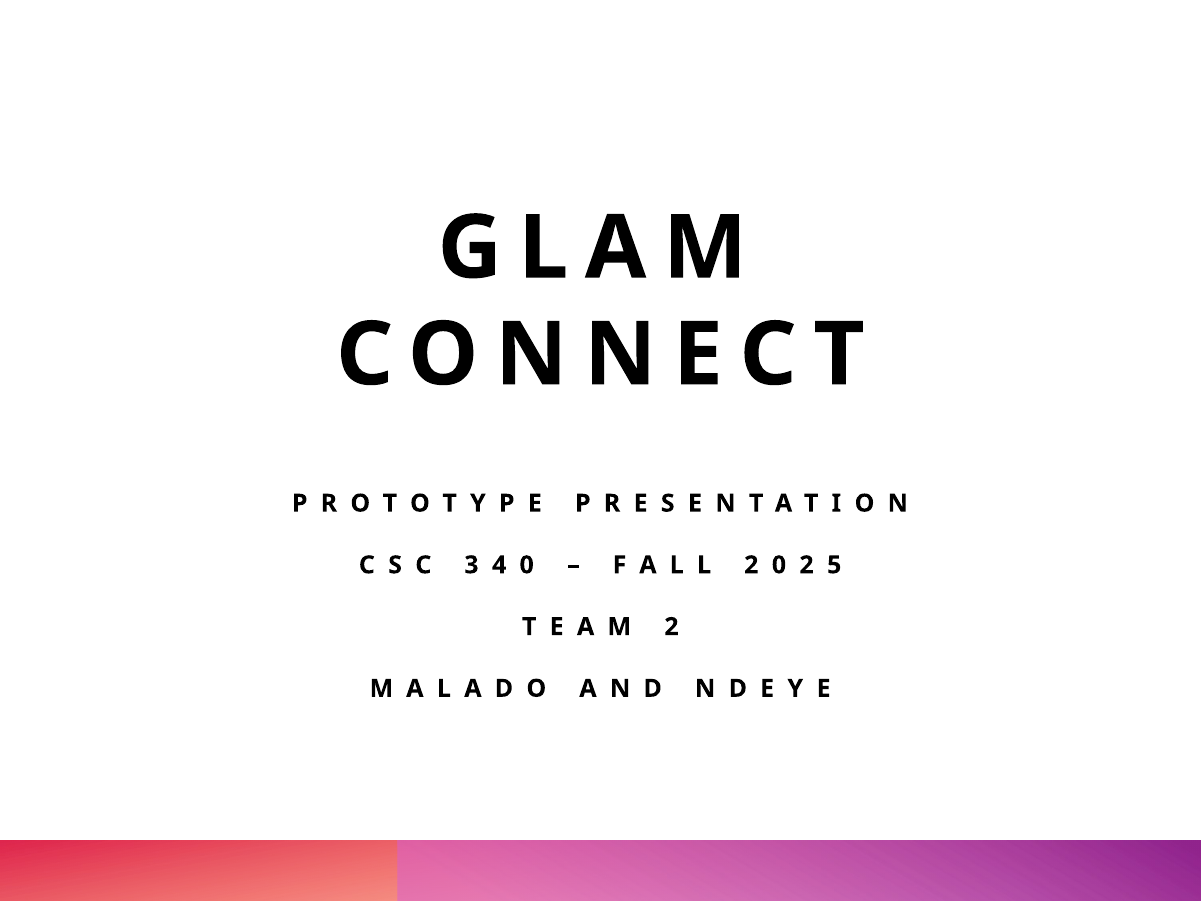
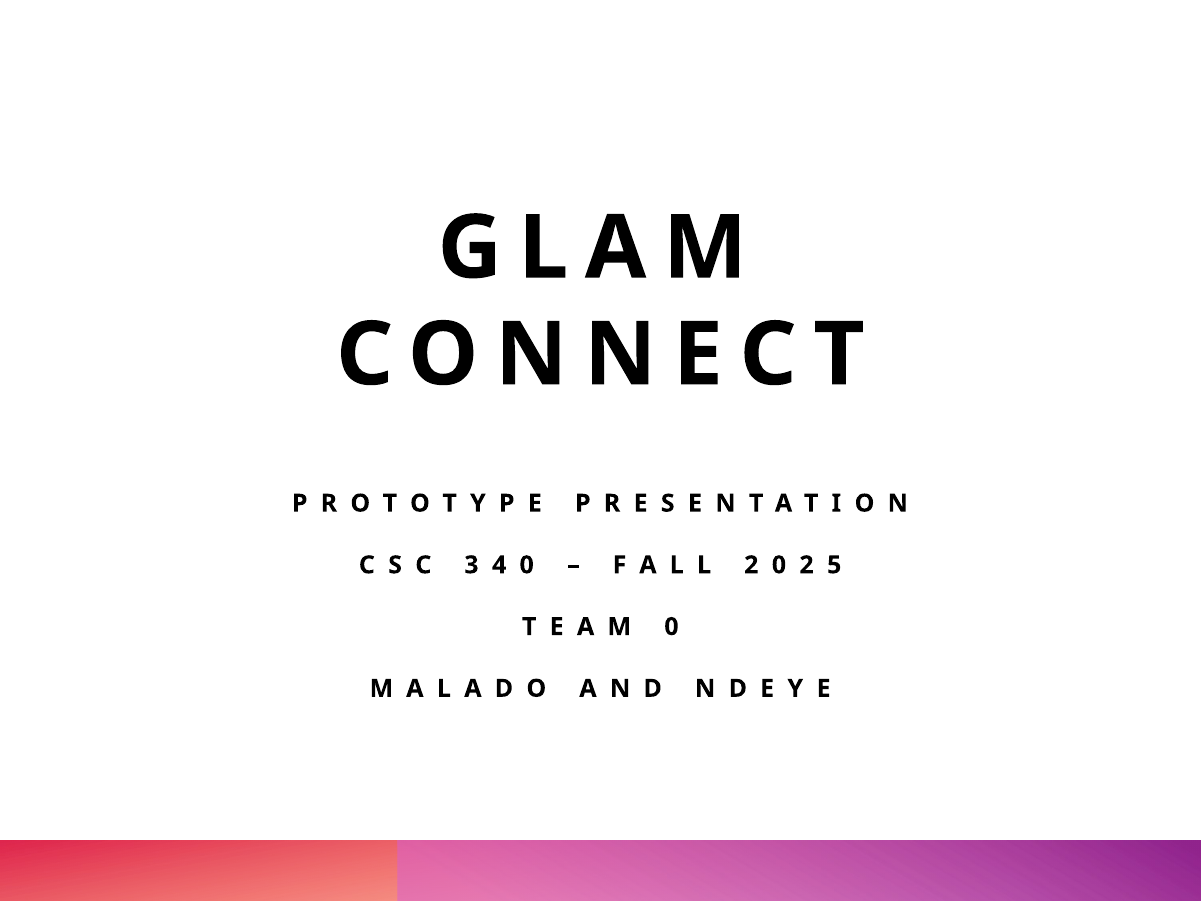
2 at (671, 627): 2 -> 0
